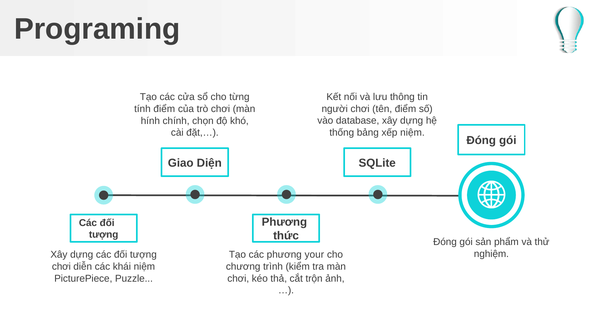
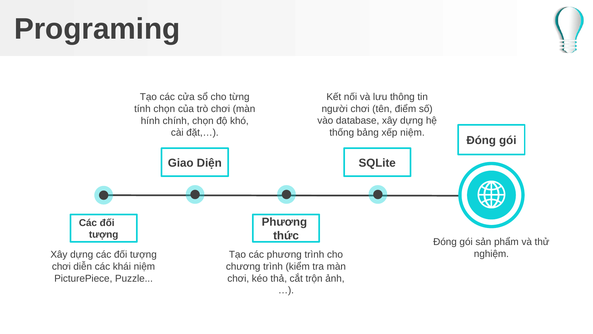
tính điểm: điểm -> chọn
phương your: your -> trình
